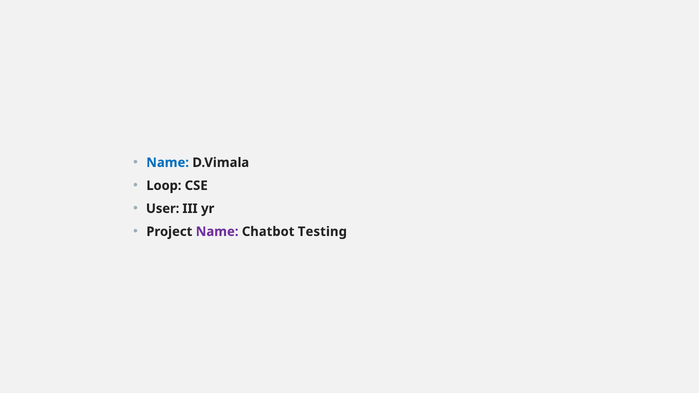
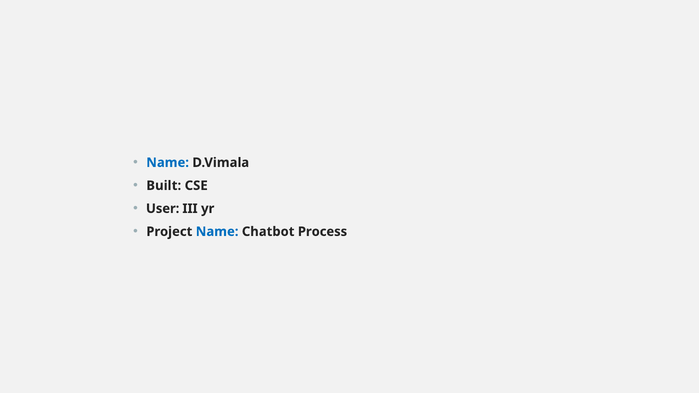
Loop: Loop -> Built
Name at (217, 232) colour: purple -> blue
Testing: Testing -> Process
